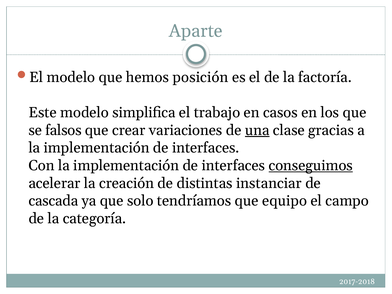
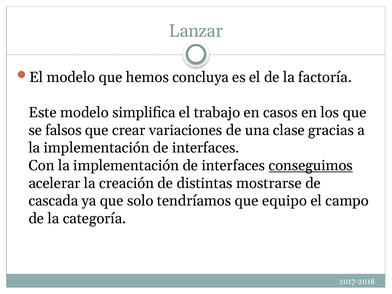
Aparte: Aparte -> Lanzar
posición: posición -> concluya
una underline: present -> none
instanciar: instanciar -> mostrarse
